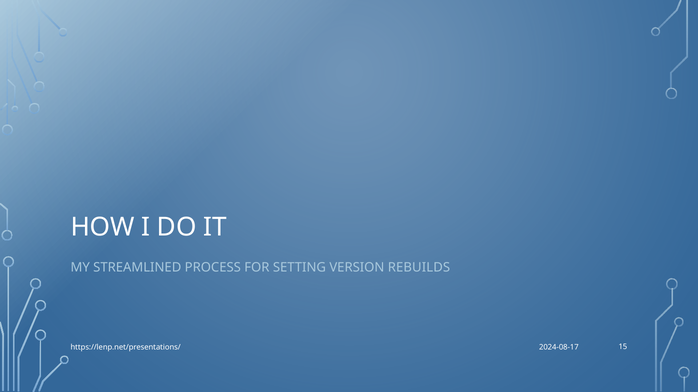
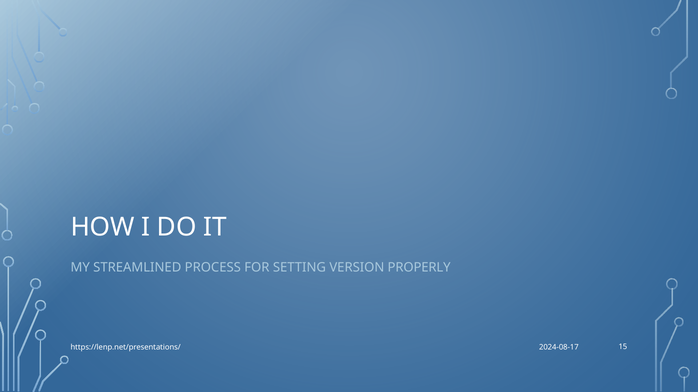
REBUILDS: REBUILDS -> PROPERLY
